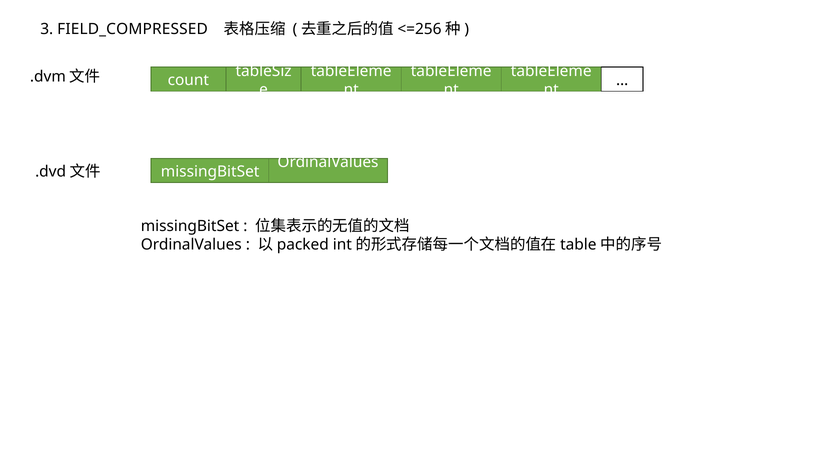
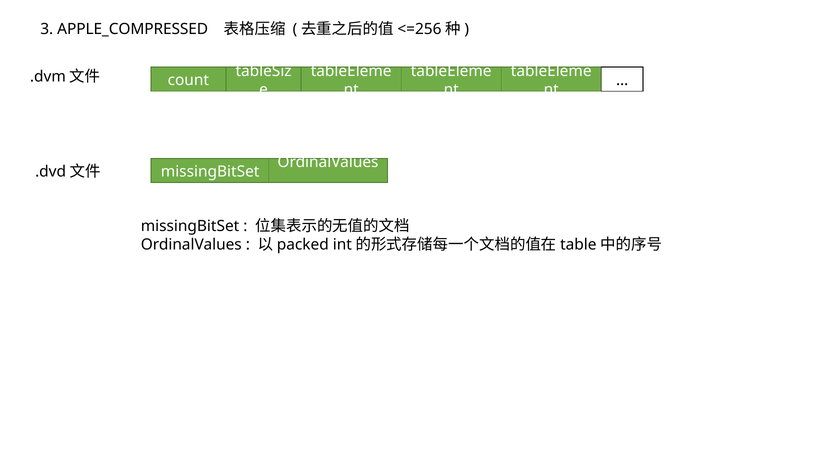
FIELD_COMPRESSED: FIELD_COMPRESSED -> APPLE_COMPRESSED
